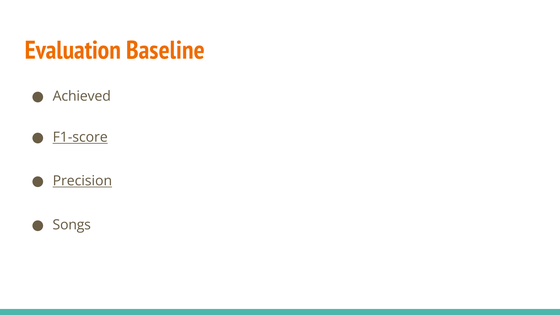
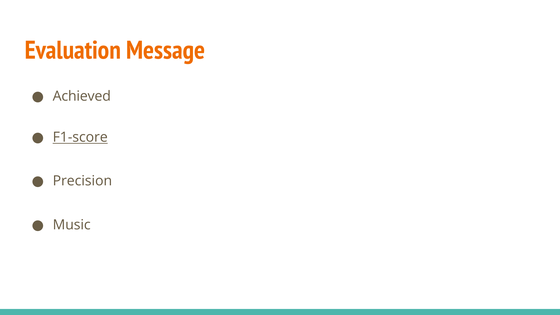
Baseline: Baseline -> Message
Precision underline: present -> none
Songs: Songs -> Music
